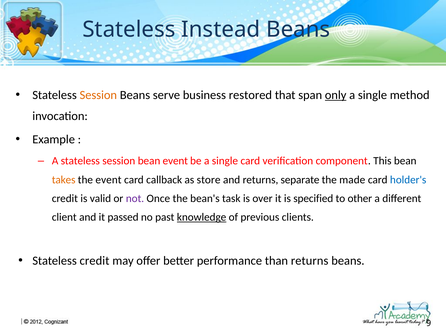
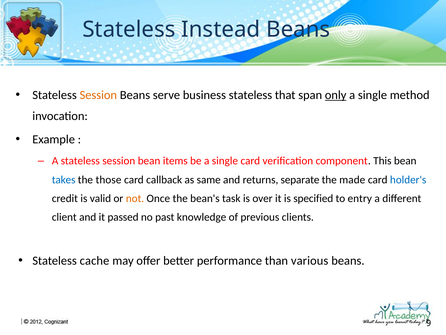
business restored: restored -> stateless
bean event: event -> items
takes colour: orange -> blue
the event: event -> those
store: store -> same
not colour: purple -> orange
other: other -> entry
knowledge underline: present -> none
Stateless credit: credit -> cache
than returns: returns -> various
